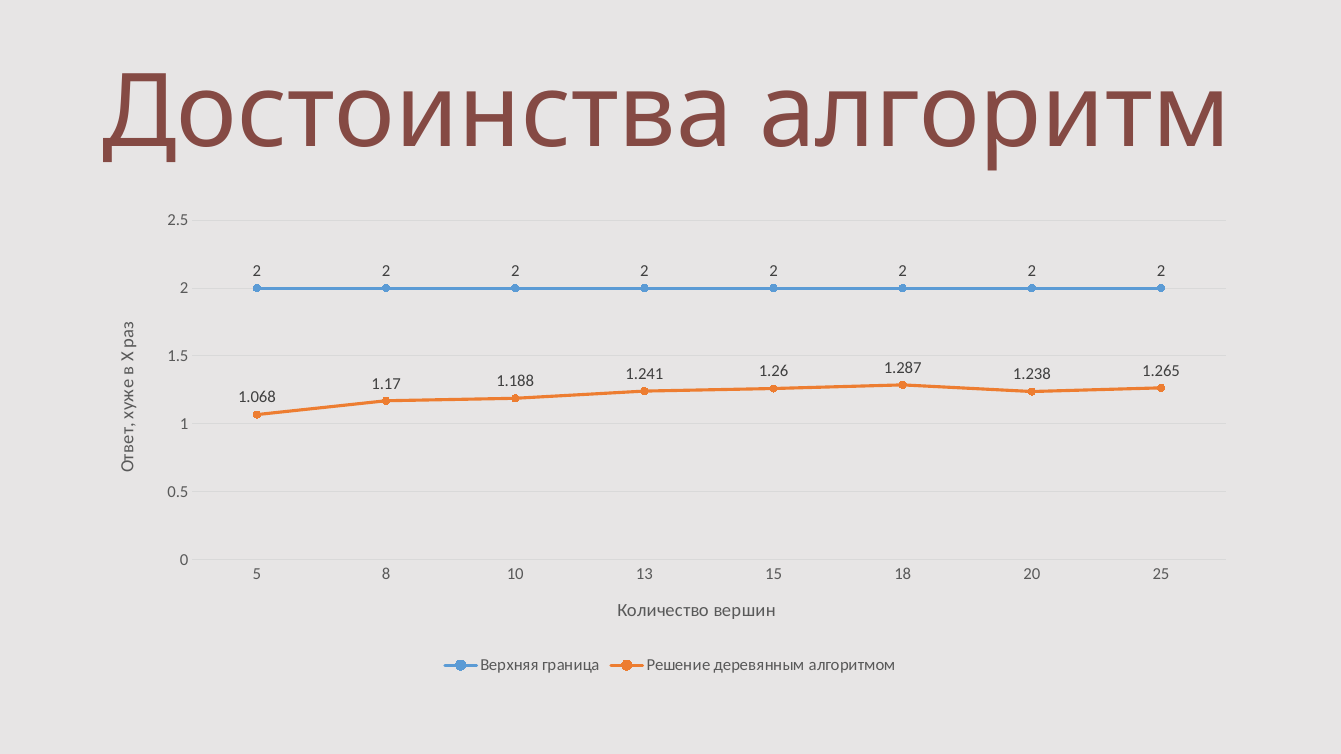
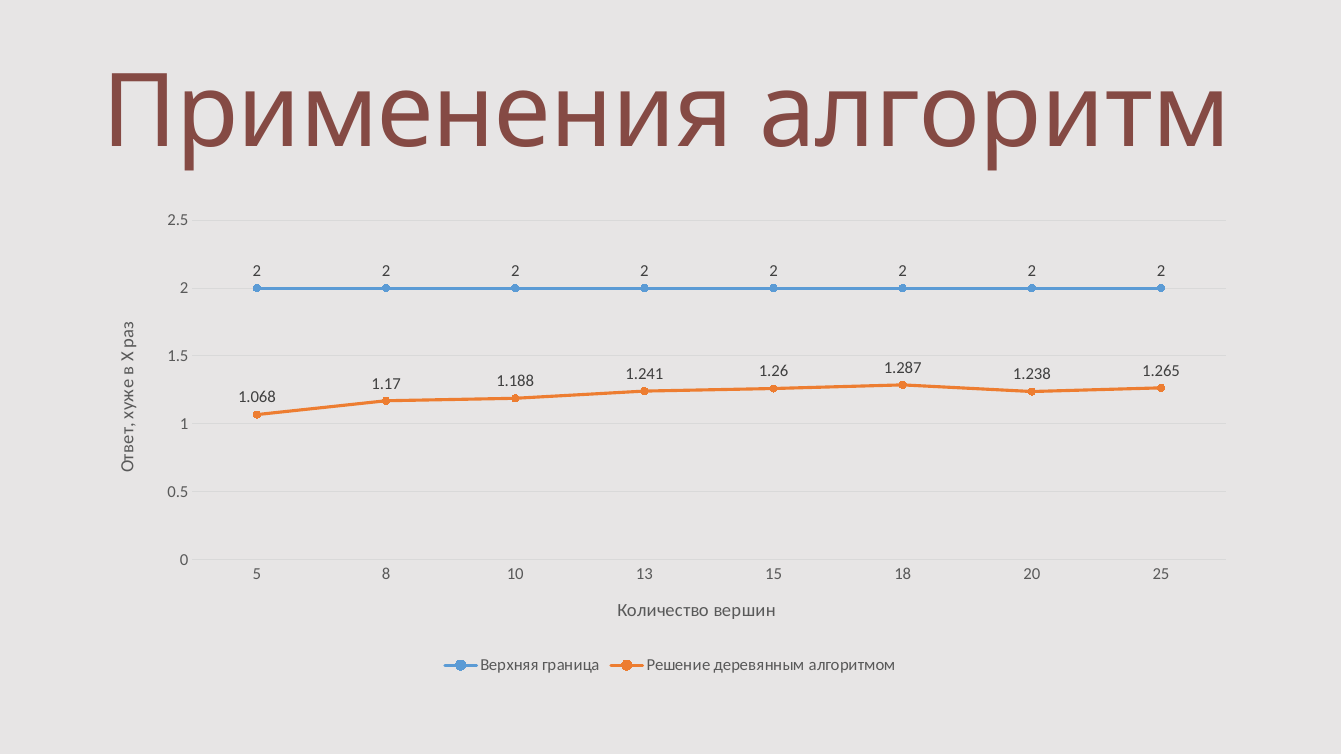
Достоинства: Достоинства -> Применения
